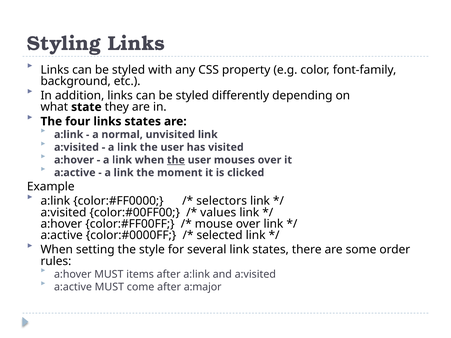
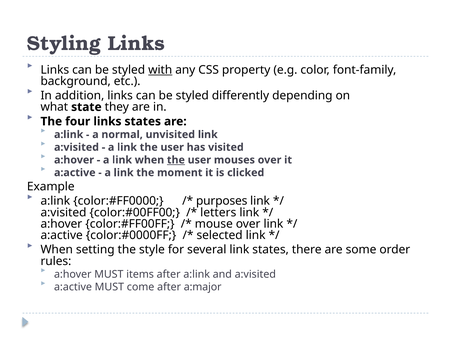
with underline: none -> present
selectors: selectors -> purposes
values: values -> letters
